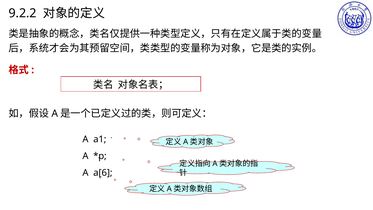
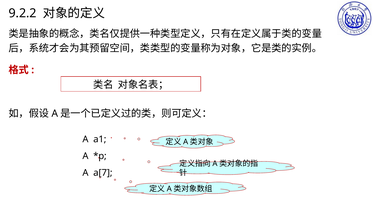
a[6: a[6 -> a[7
